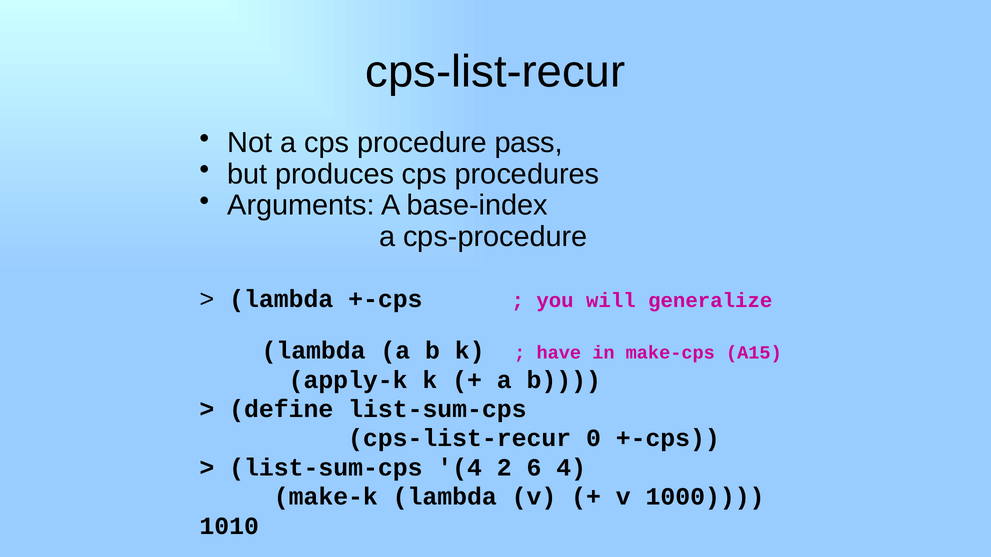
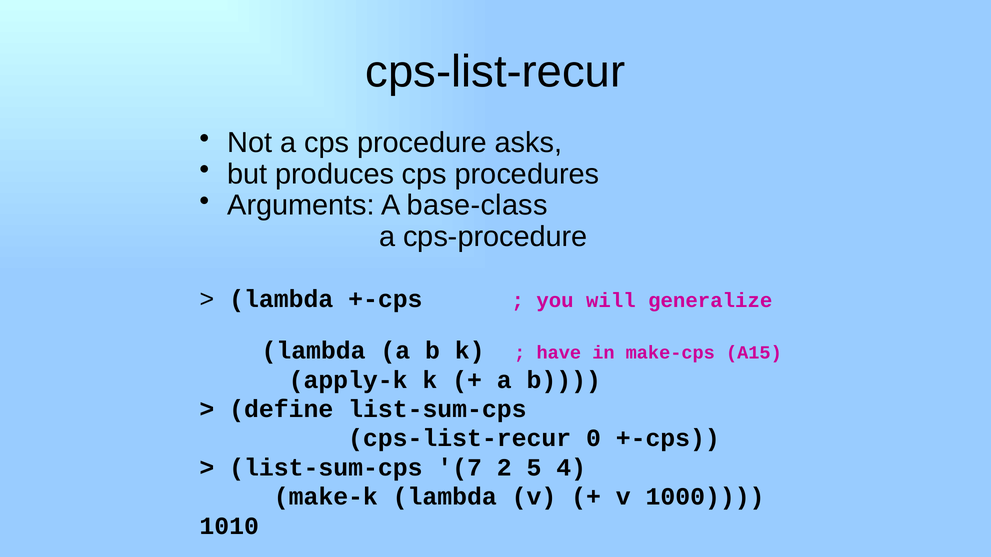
pass: pass -> asks
base-index: base-index -> base-class
list-sum-cps 4: 4 -> 7
6: 6 -> 5
